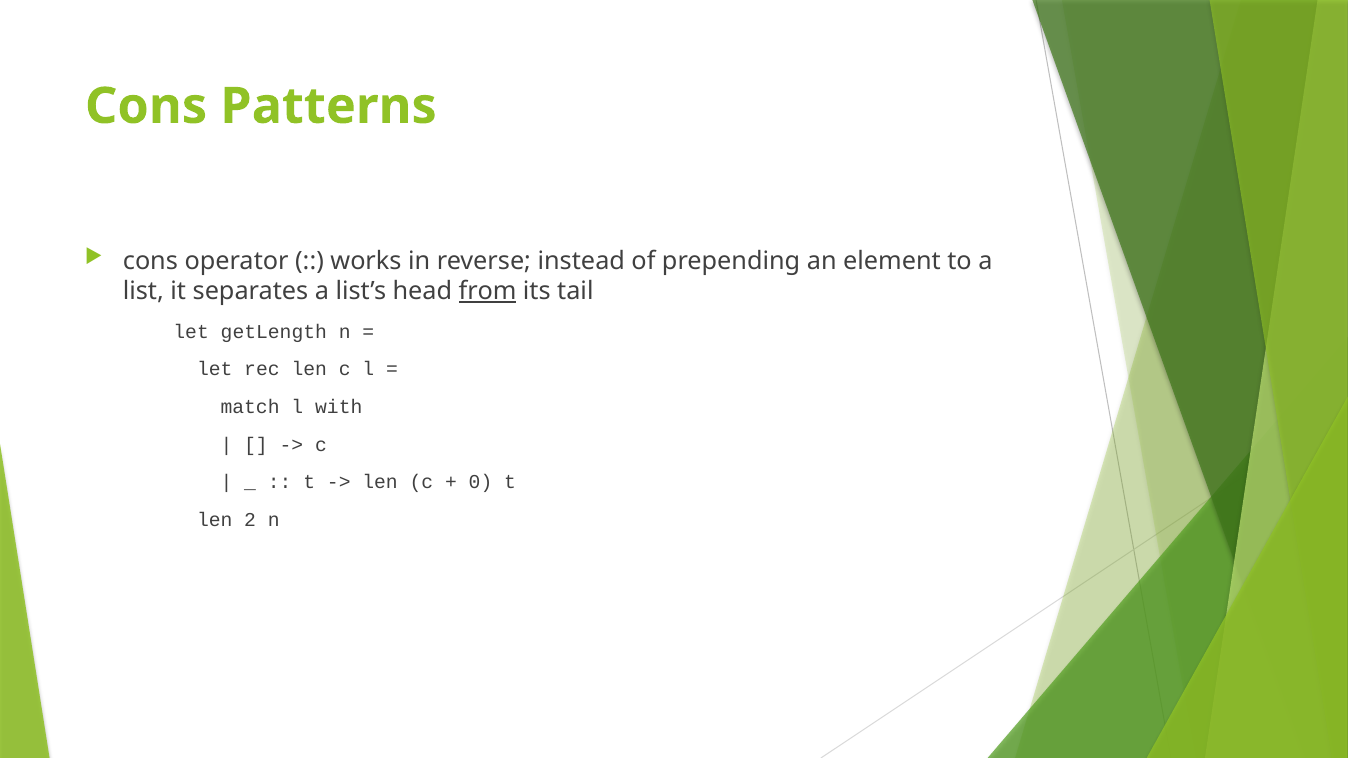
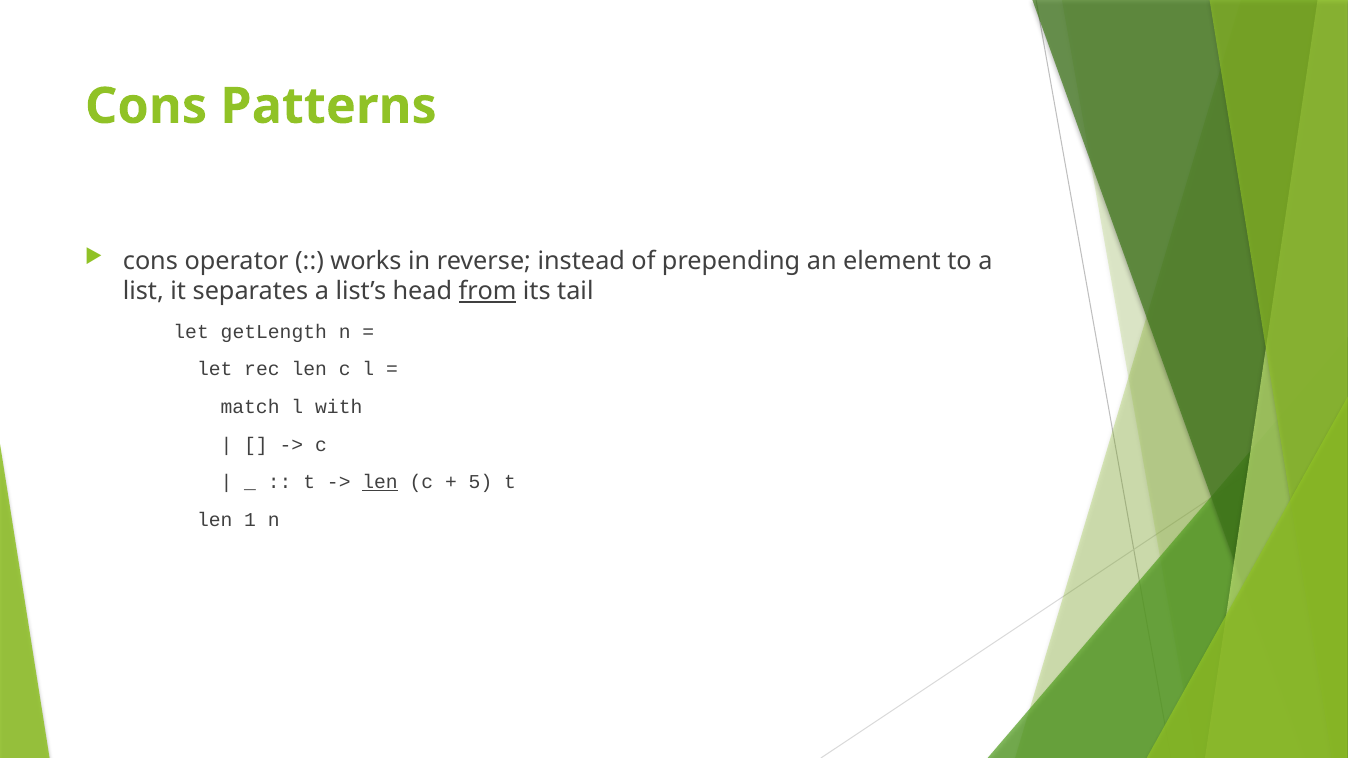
len at (380, 482) underline: none -> present
0: 0 -> 5
2: 2 -> 1
